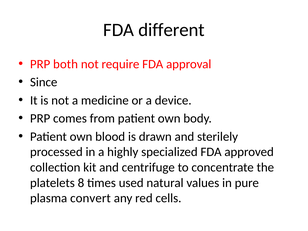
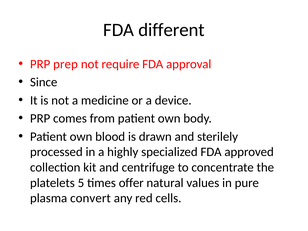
both: both -> prep
8: 8 -> 5
used: used -> offer
